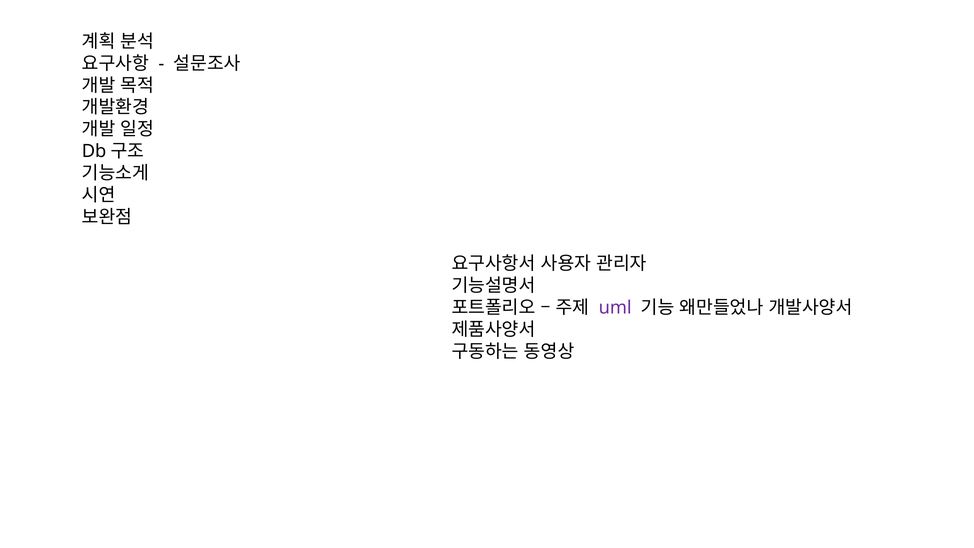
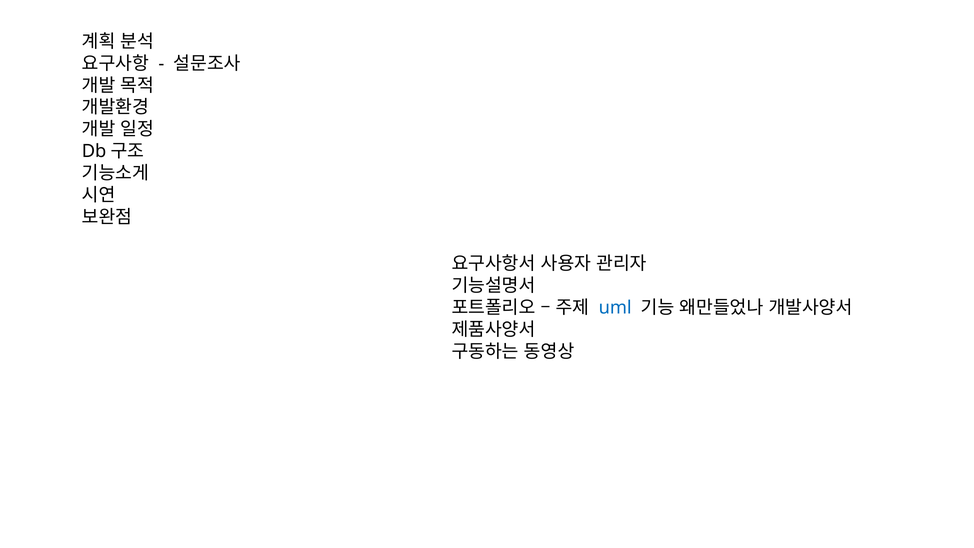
uml colour: purple -> blue
